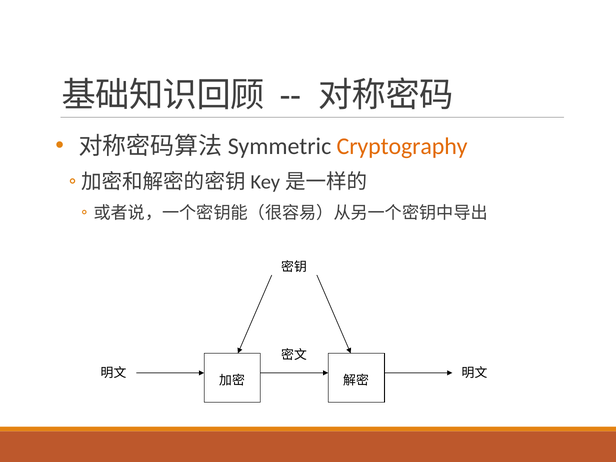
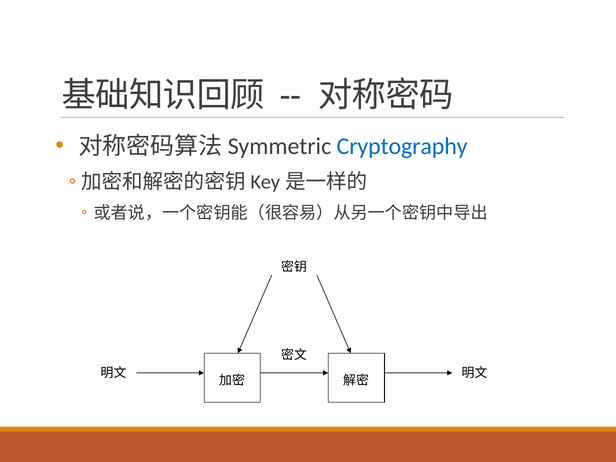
Cryptography colour: orange -> blue
